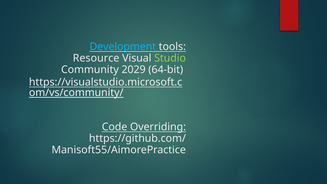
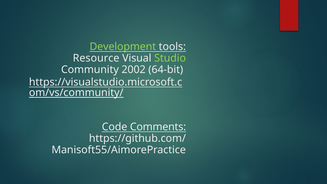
Development colour: light blue -> light green
2029: 2029 -> 2002
Overriding: Overriding -> Comments
